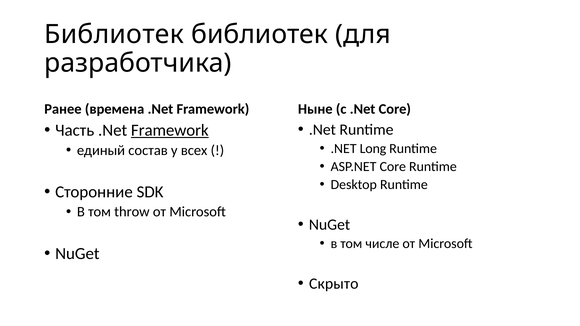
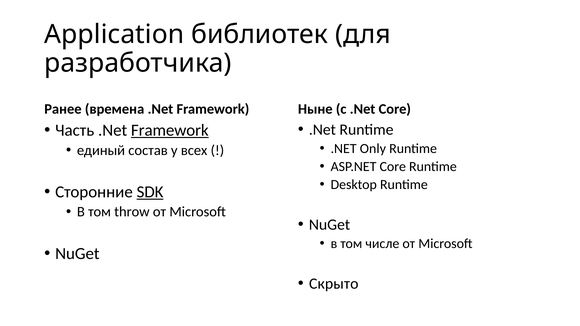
Библиотек at (114, 34): Библиотек -> Application
Long: Long -> Only
SDK underline: none -> present
